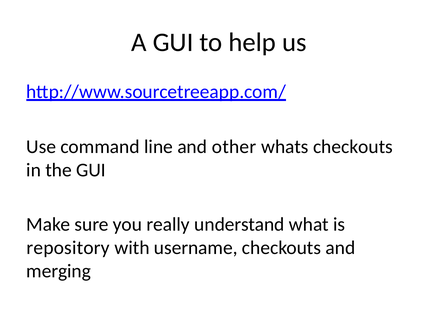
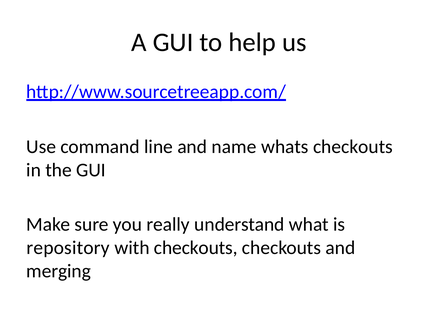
other: other -> name
with username: username -> checkouts
